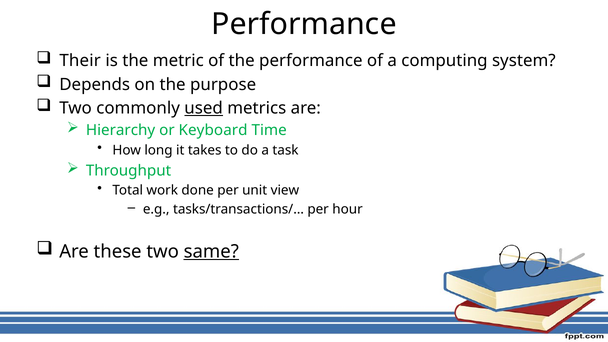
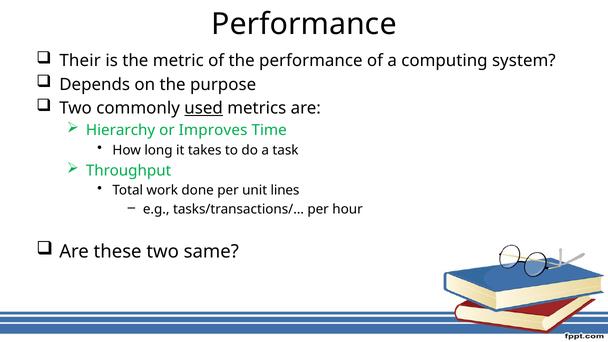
Keyboard: Keyboard -> Improves
view: view -> lines
same underline: present -> none
